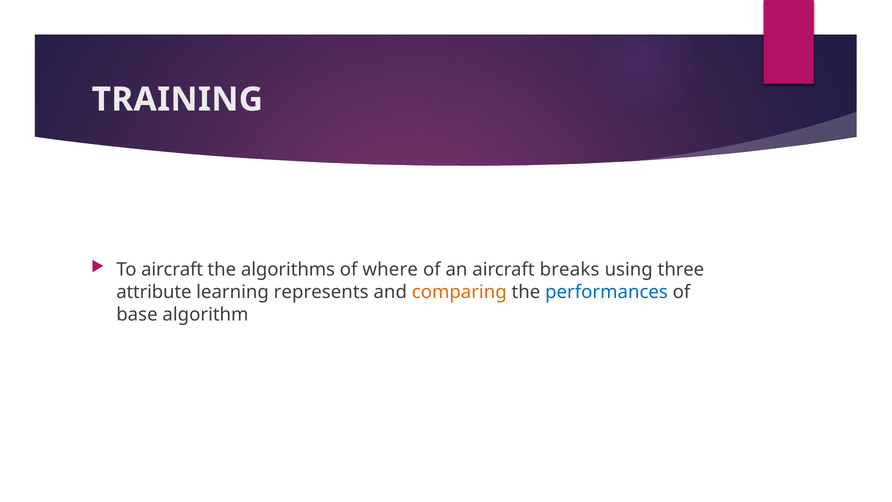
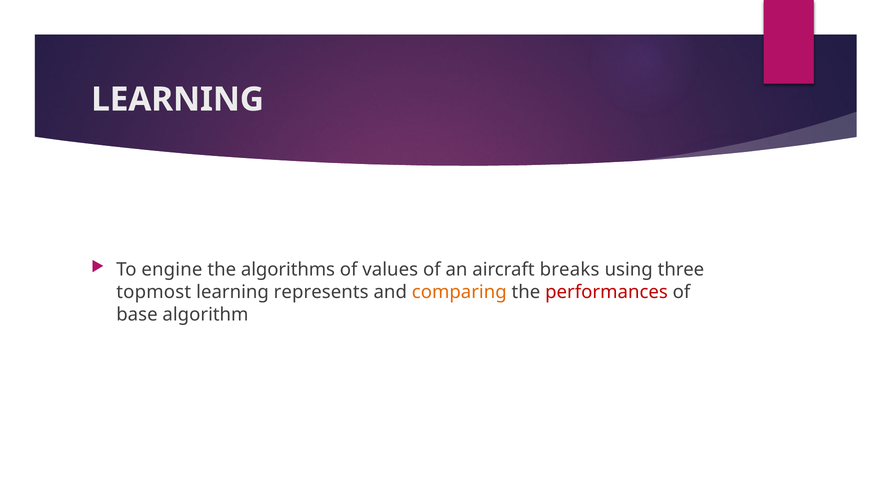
TRAINING at (177, 99): TRAINING -> LEARNING
To aircraft: aircraft -> engine
where: where -> values
attribute: attribute -> topmost
performances colour: blue -> red
